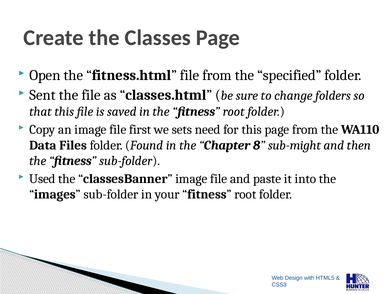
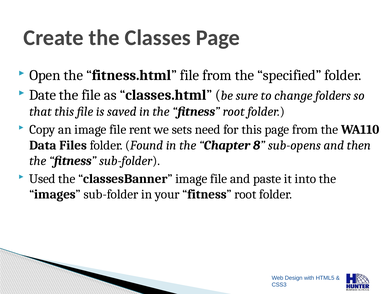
Sent: Sent -> Date
first: first -> rent
sub-might: sub-might -> sub-opens
